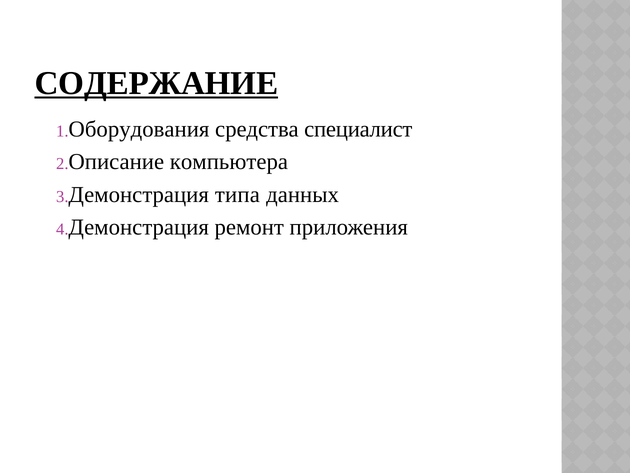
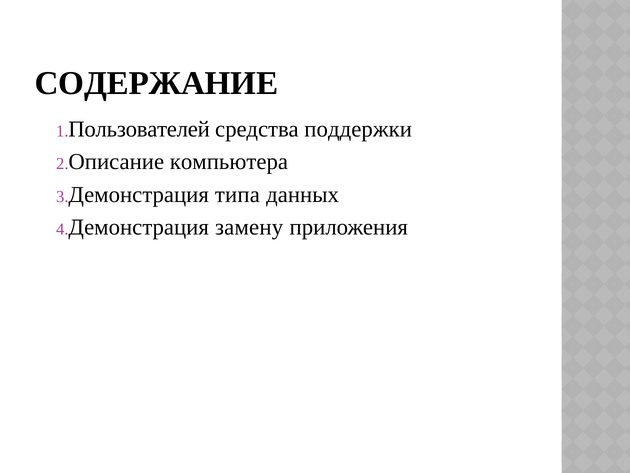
СОДЕРЖАНИЕ underline: present -> none
Оборудования: Оборудования -> Пользователей
специалист: специалист -> поддержки
ремонт: ремонт -> замену
